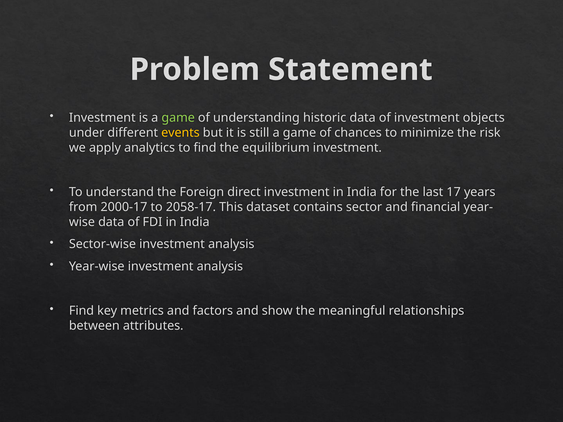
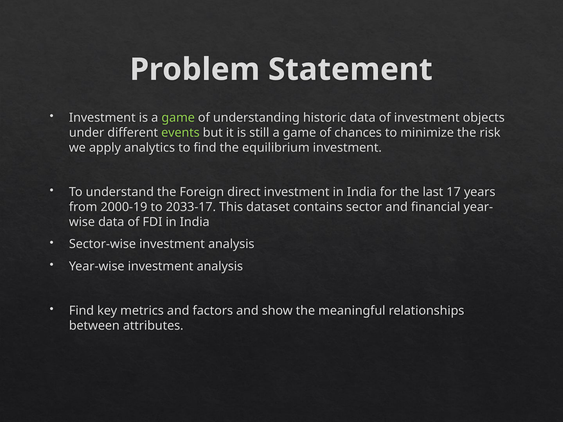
events colour: yellow -> light green
2000-17: 2000-17 -> 2000-19
2058-17: 2058-17 -> 2033-17
